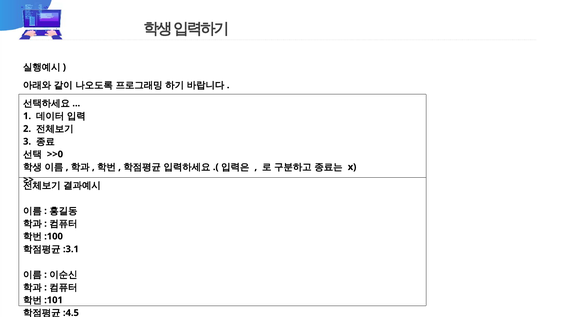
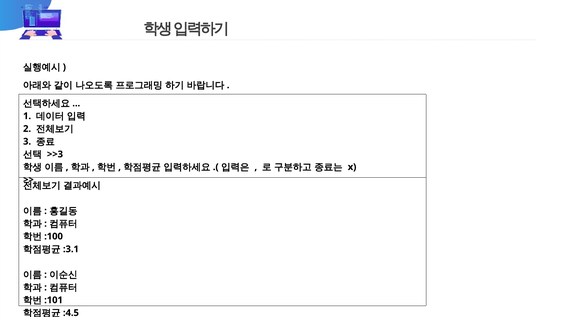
>>0: >>0 -> >>3
